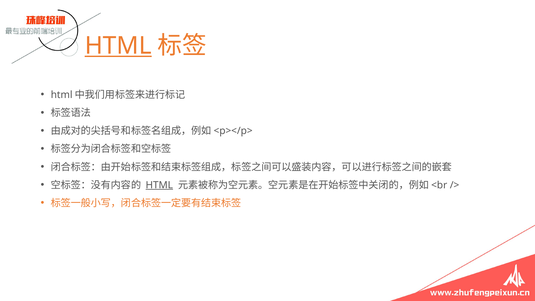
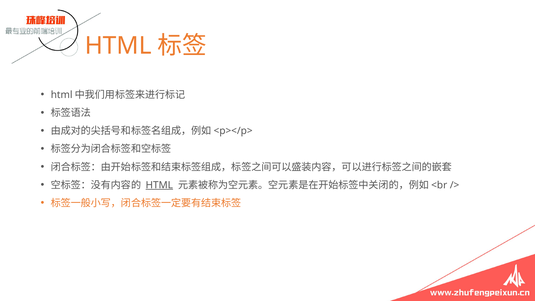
HTML at (118, 46) underline: present -> none
